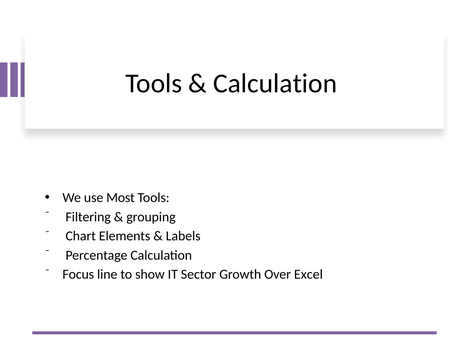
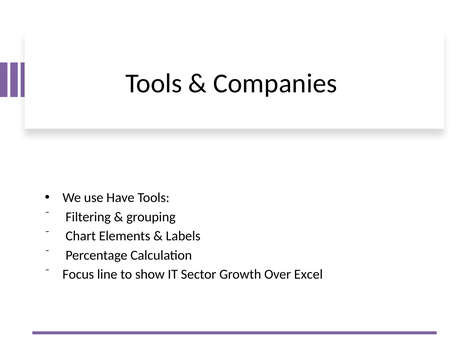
Calculation at (275, 83): Calculation -> Companies
Most: Most -> Have
